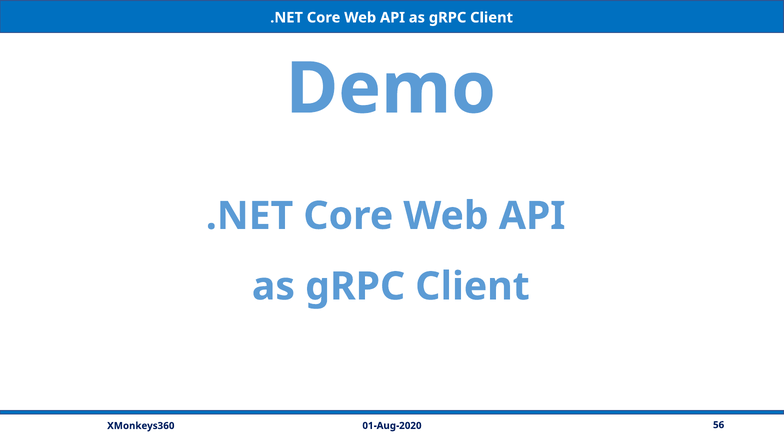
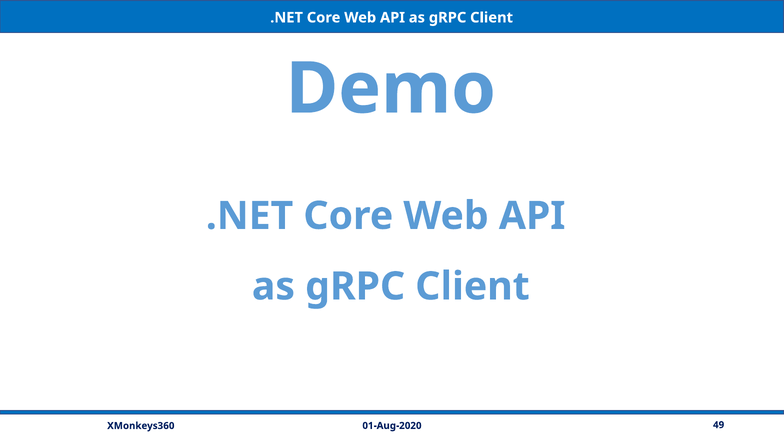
56: 56 -> 49
